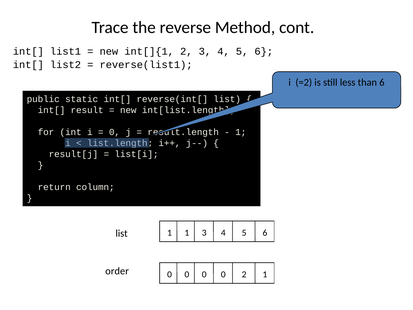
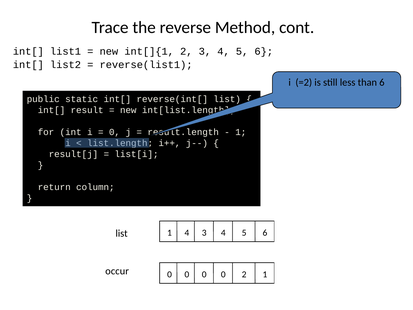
1 1: 1 -> 4
order: order -> occur
